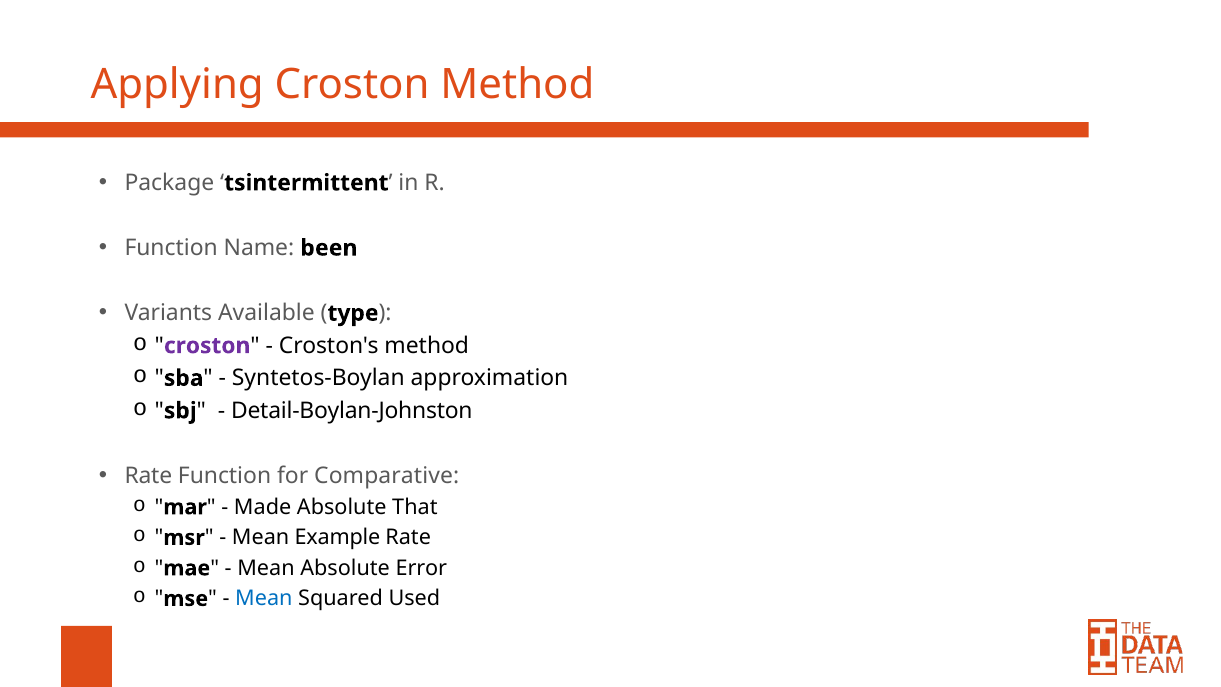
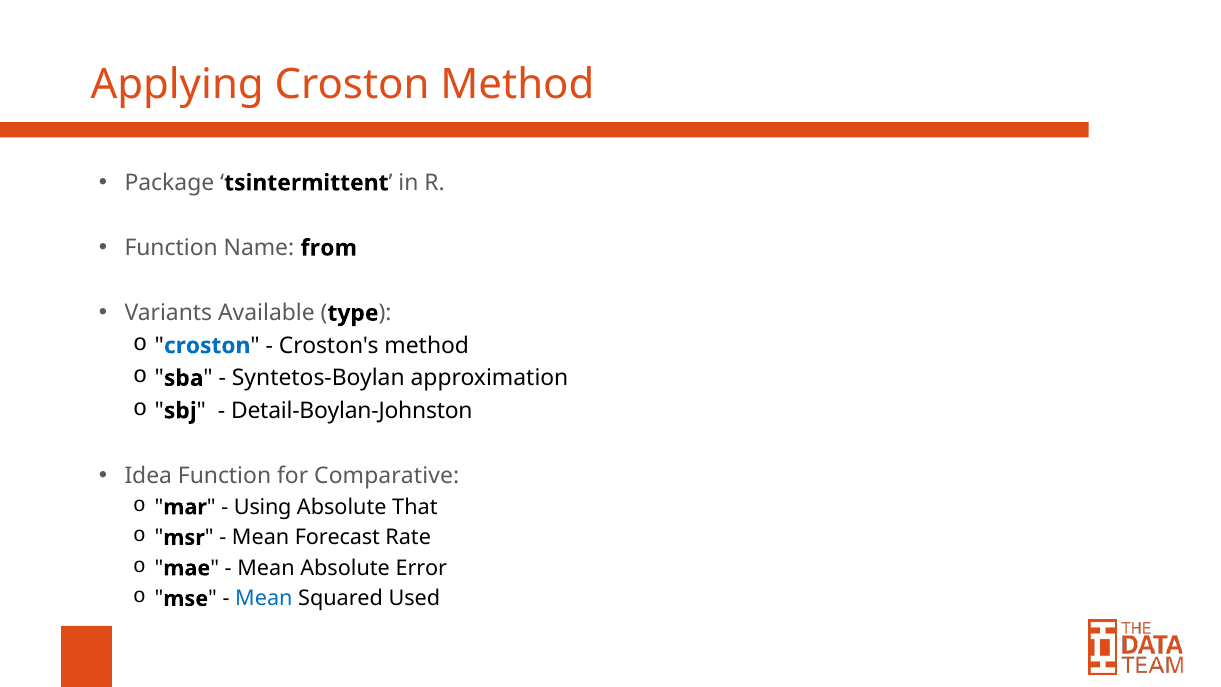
been: been -> from
croston at (207, 346) colour: purple -> blue
Rate at (148, 476): Rate -> Idea
Made: Made -> Using
Example: Example -> Forecast
